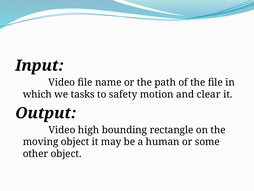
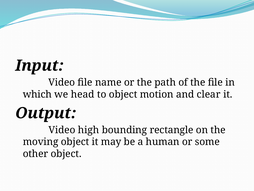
tasks: tasks -> head
to safety: safety -> object
